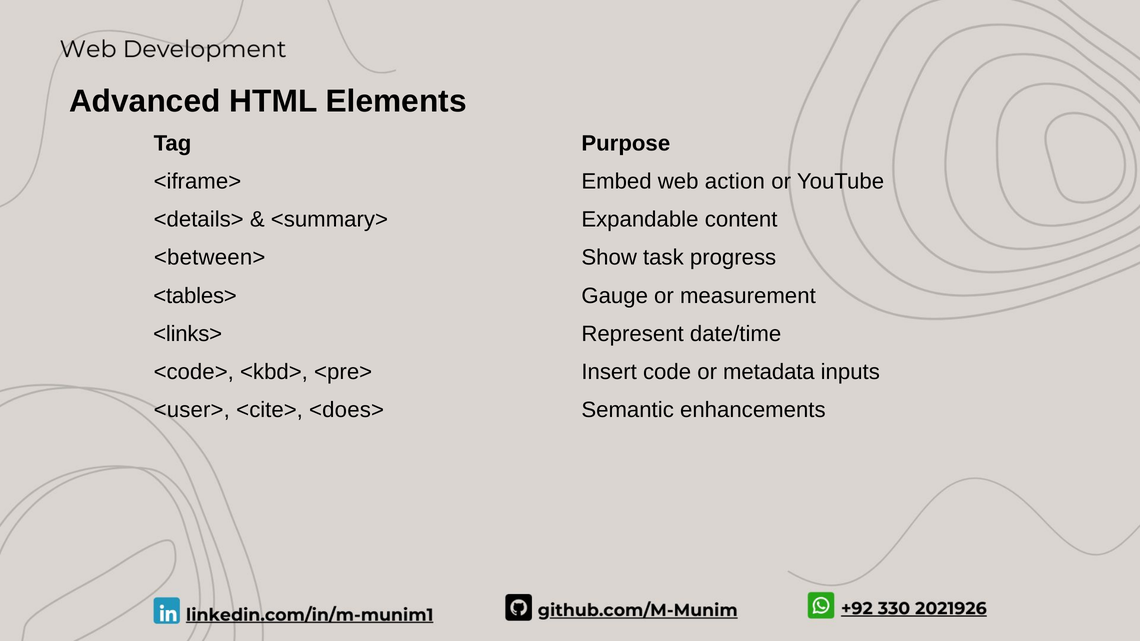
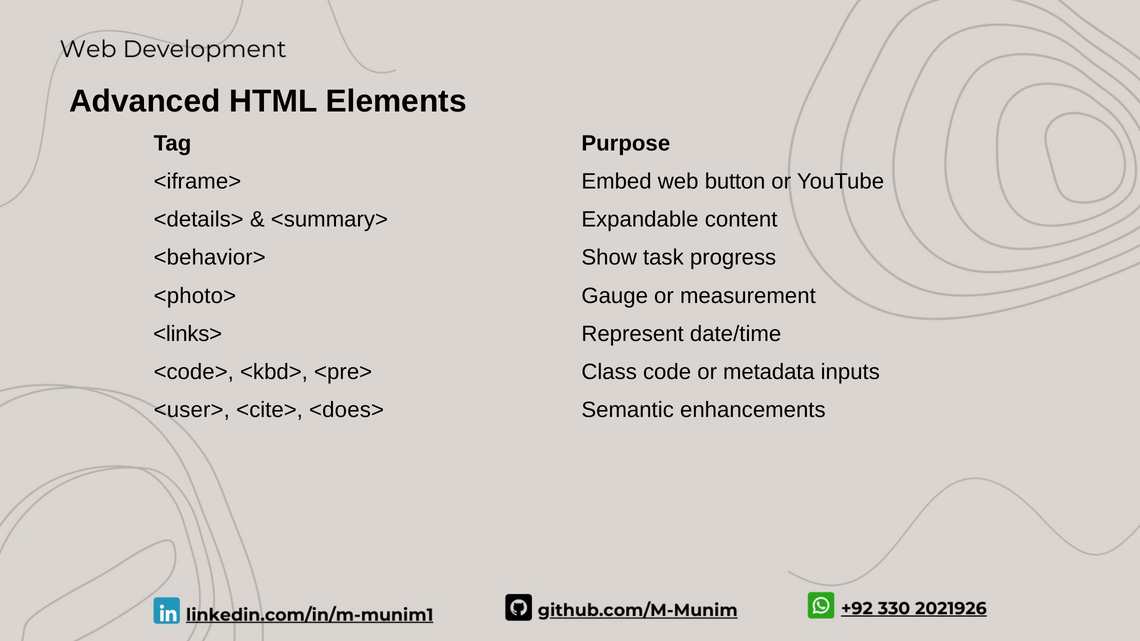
action: action -> button
<between>: <between> -> <behavior>
<tables>: <tables> -> <photo>
Insert: Insert -> Class
